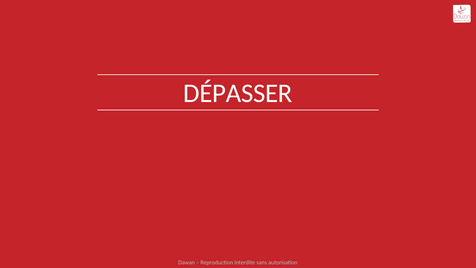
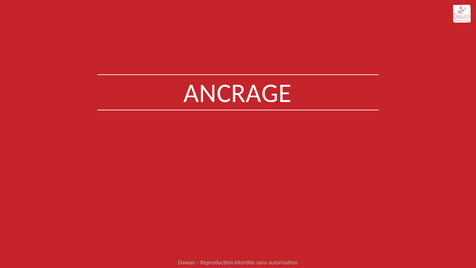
DÉPASSER: DÉPASSER -> ANCRAGE
